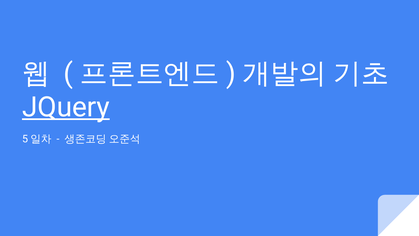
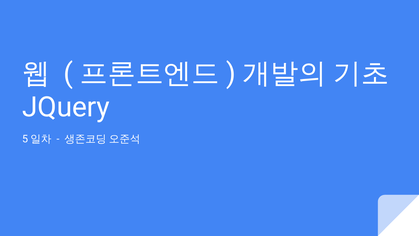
JQuery underline: present -> none
